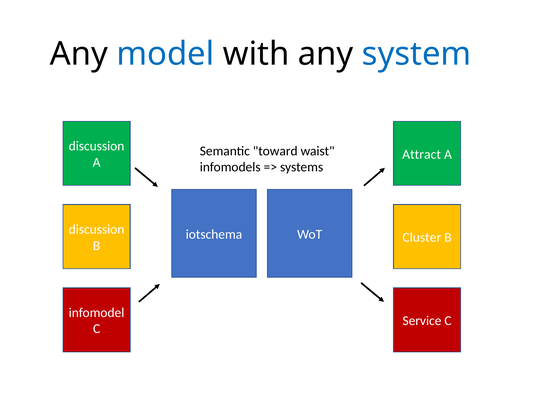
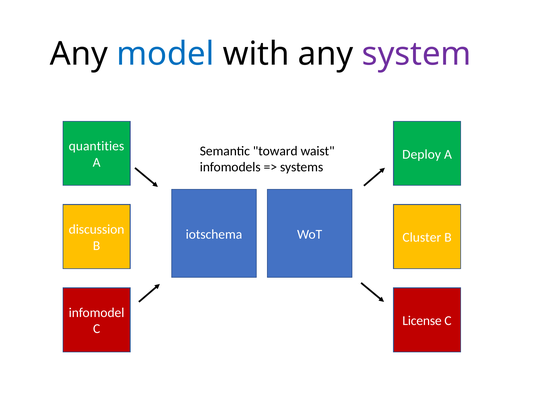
system colour: blue -> purple
discussion at (97, 146): discussion -> quantities
Attract: Attract -> Deploy
Service: Service -> License
